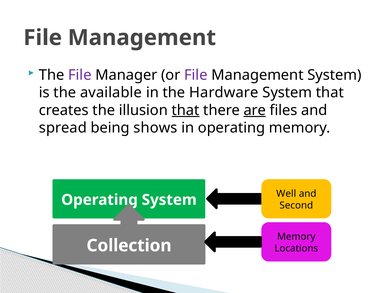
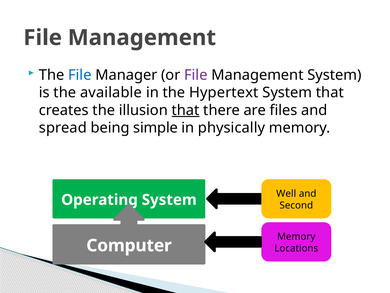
File at (80, 75) colour: purple -> blue
Hardware: Hardware -> Hypertext
are underline: present -> none
shows: shows -> simple
in operating: operating -> physically
Collection: Collection -> Computer
